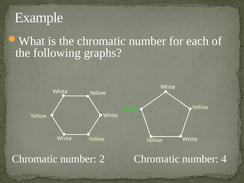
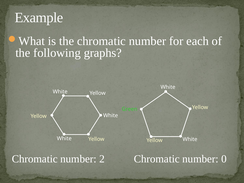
4: 4 -> 0
